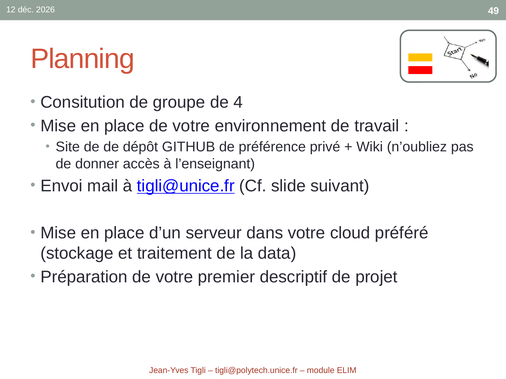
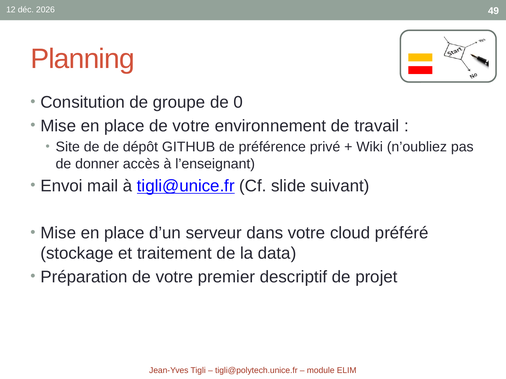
4: 4 -> 0
